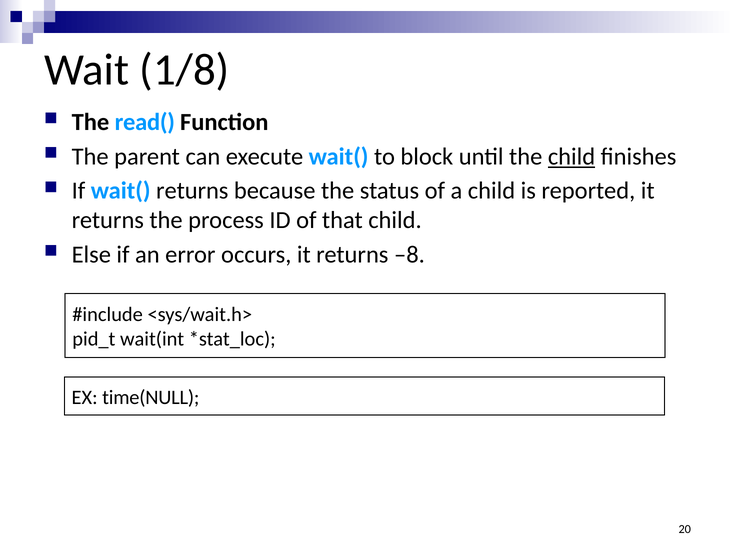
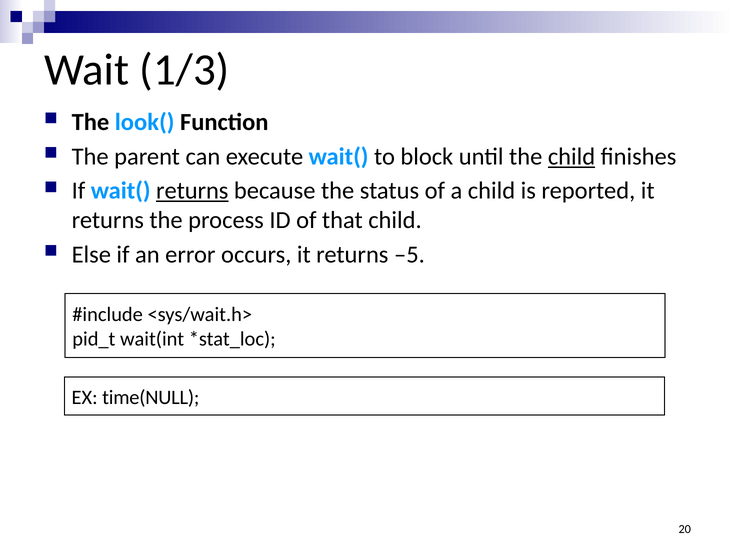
1/8: 1/8 -> 1/3
read(: read( -> look(
returns at (192, 191) underline: none -> present
–8: –8 -> –5
